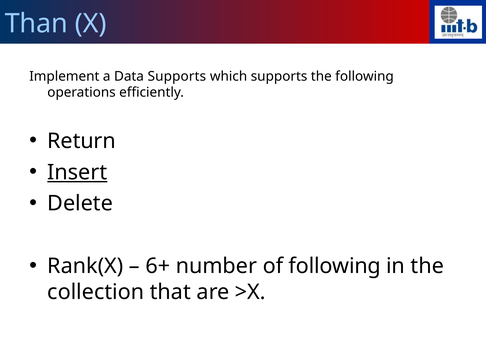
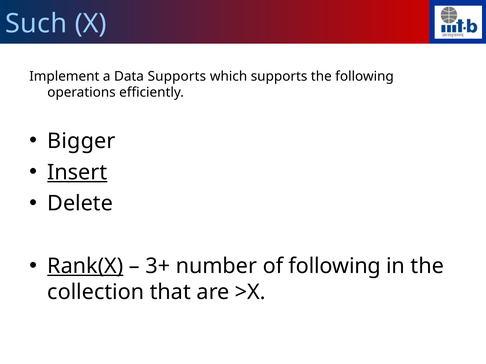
Than: Than -> Such
Return: Return -> Bigger
Rank(X underline: none -> present
6+: 6+ -> 3+
